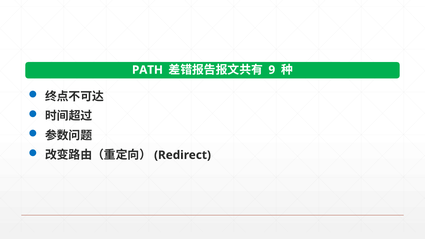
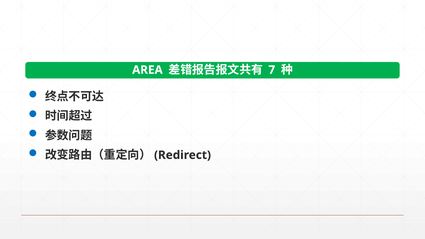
PATH: PATH -> AREA
9: 9 -> 7
